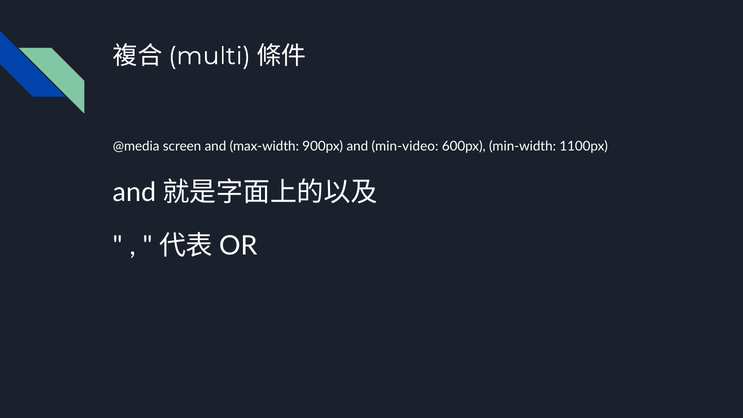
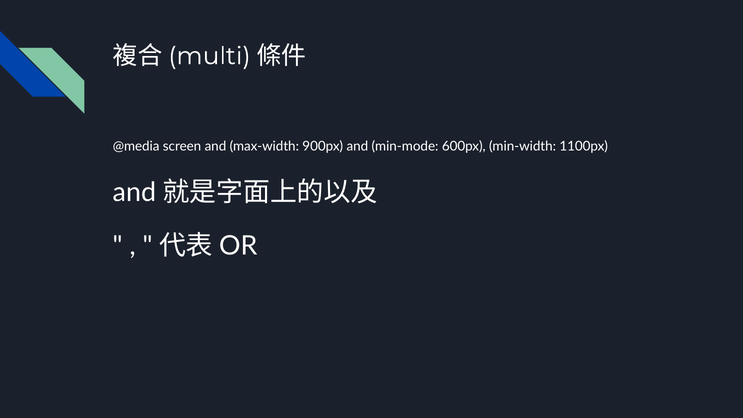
min-video: min-video -> min-mode
